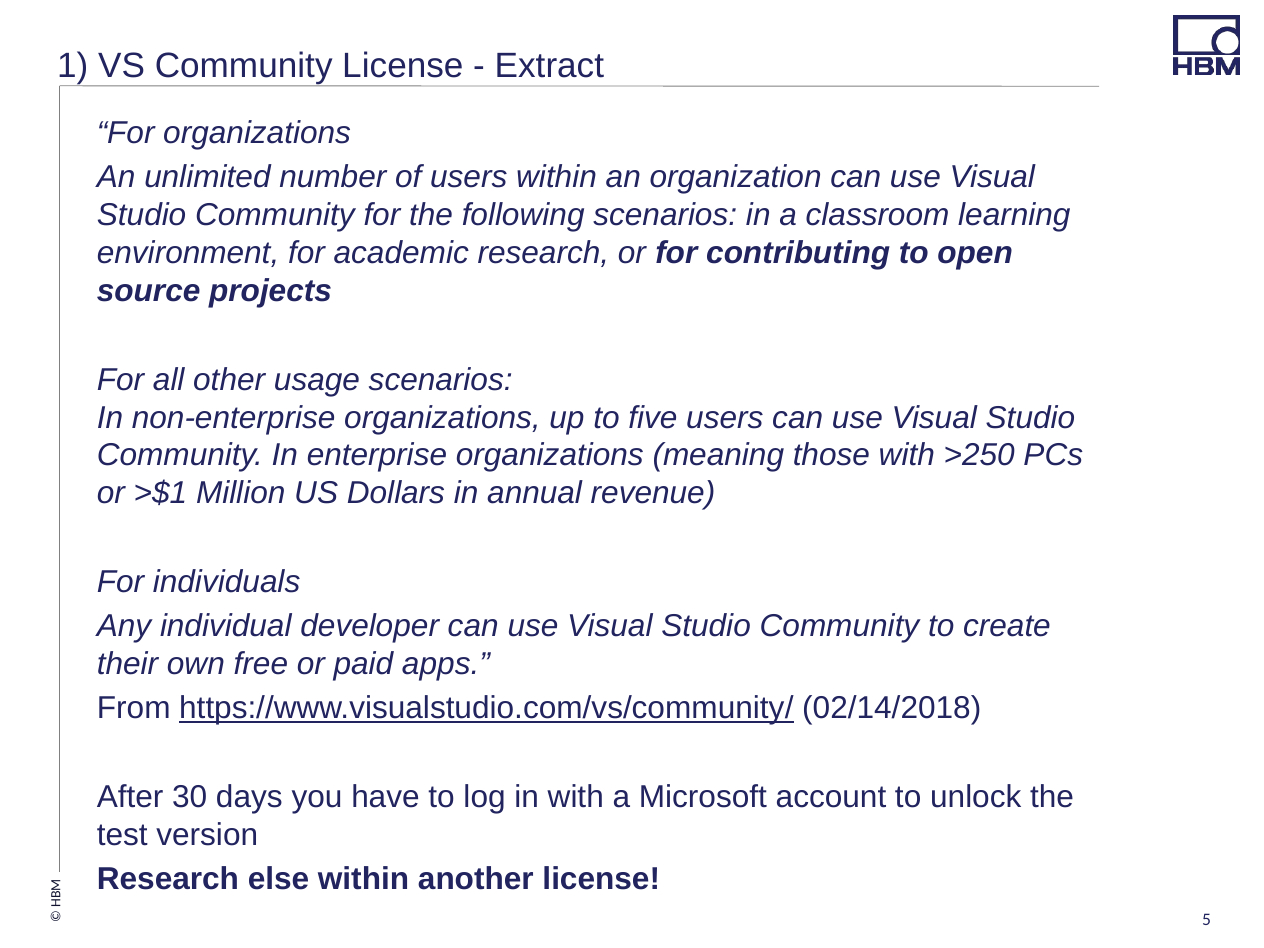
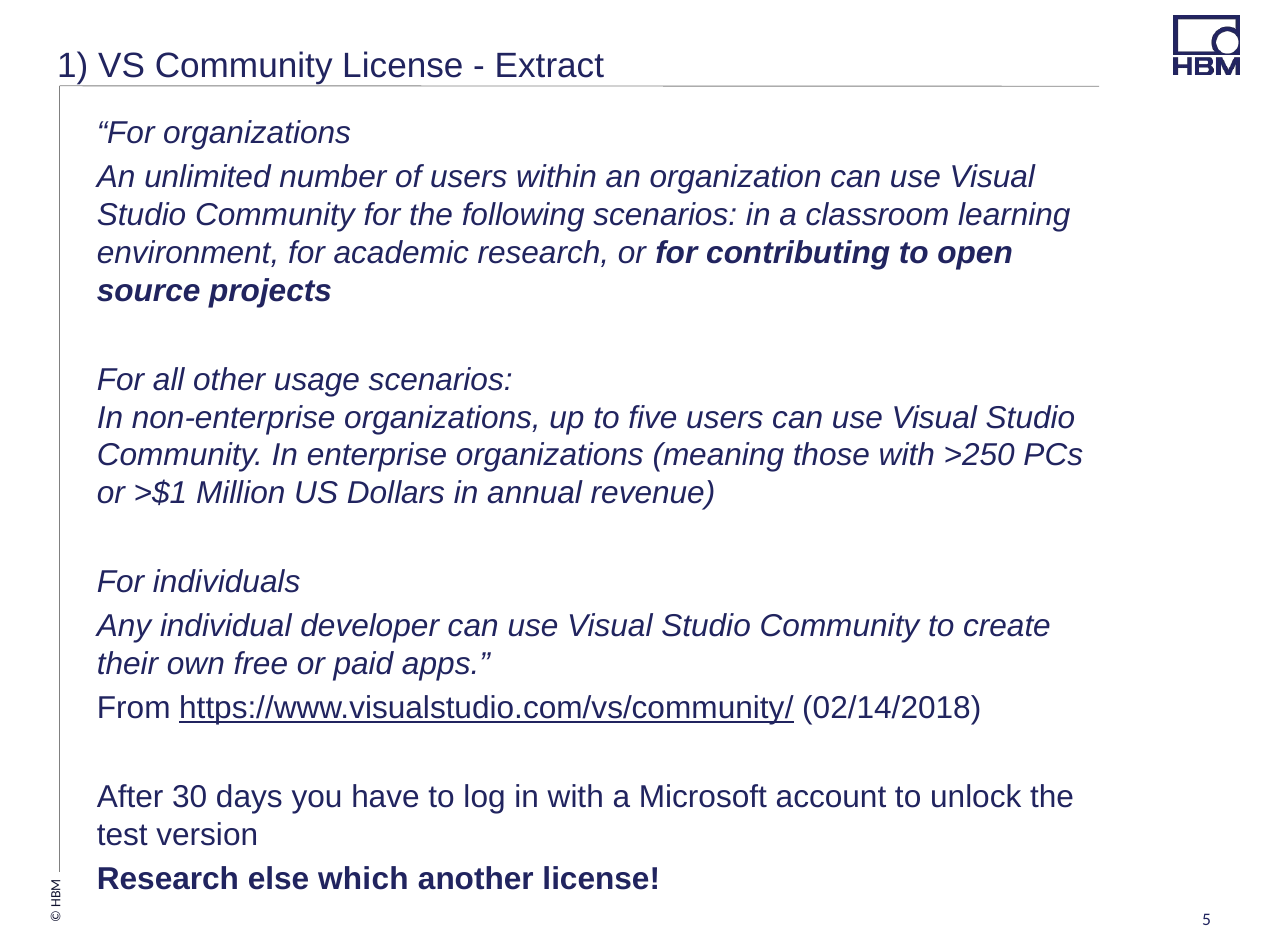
else within: within -> which
